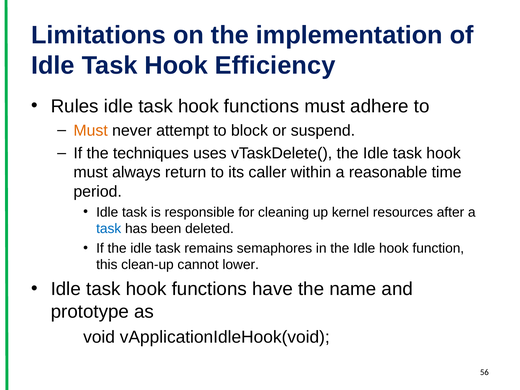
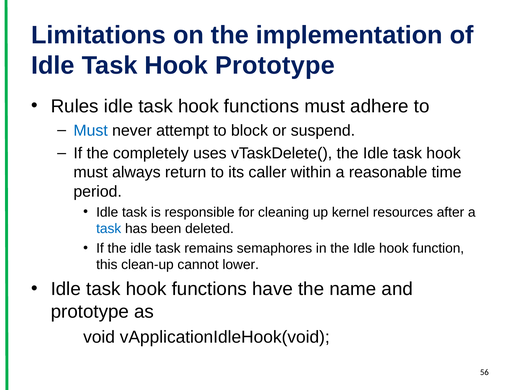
Hook Efficiency: Efficiency -> Prototype
Must at (91, 131) colour: orange -> blue
techniques: techniques -> completely
